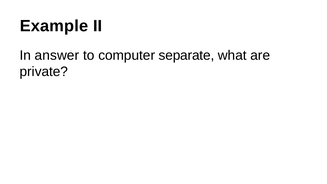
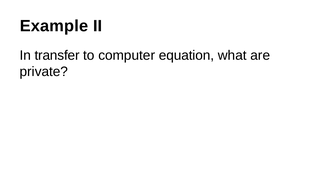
answer: answer -> transfer
separate: separate -> equation
